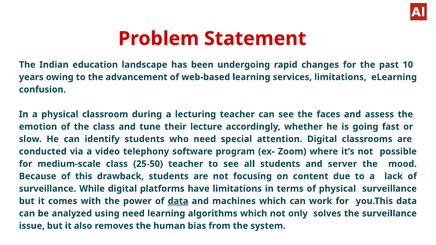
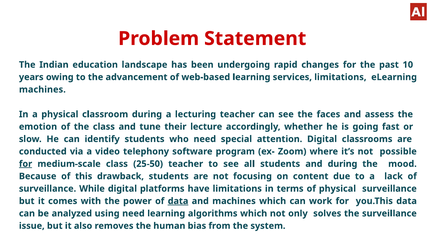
confusion at (42, 90): confusion -> machines
for at (26, 164) underline: none -> present
and server: server -> during
